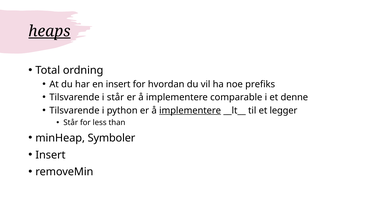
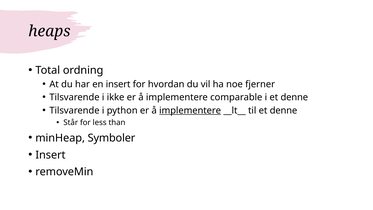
heaps underline: present -> none
prefiks: prefiks -> fjerner
i står: står -> ikke
til et legger: legger -> denne
